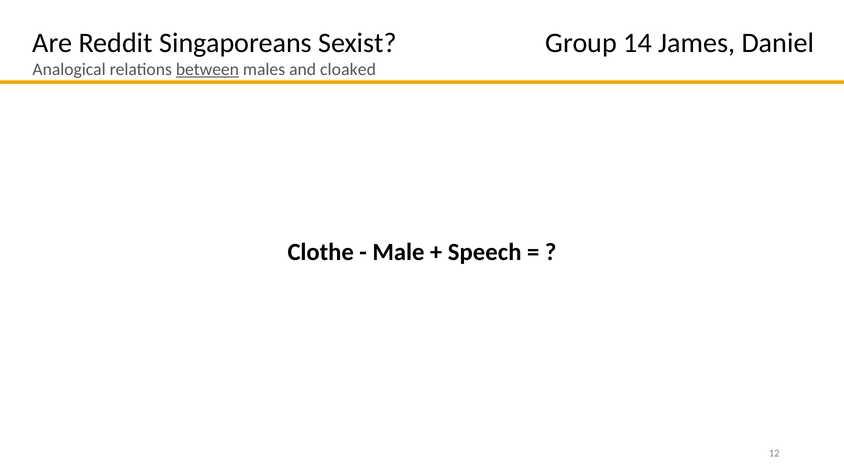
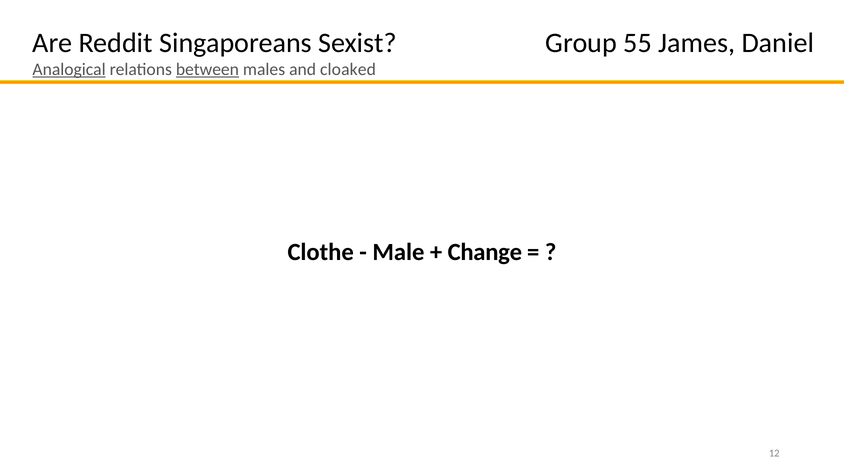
14: 14 -> 55
Analogical underline: none -> present
Speech: Speech -> Change
